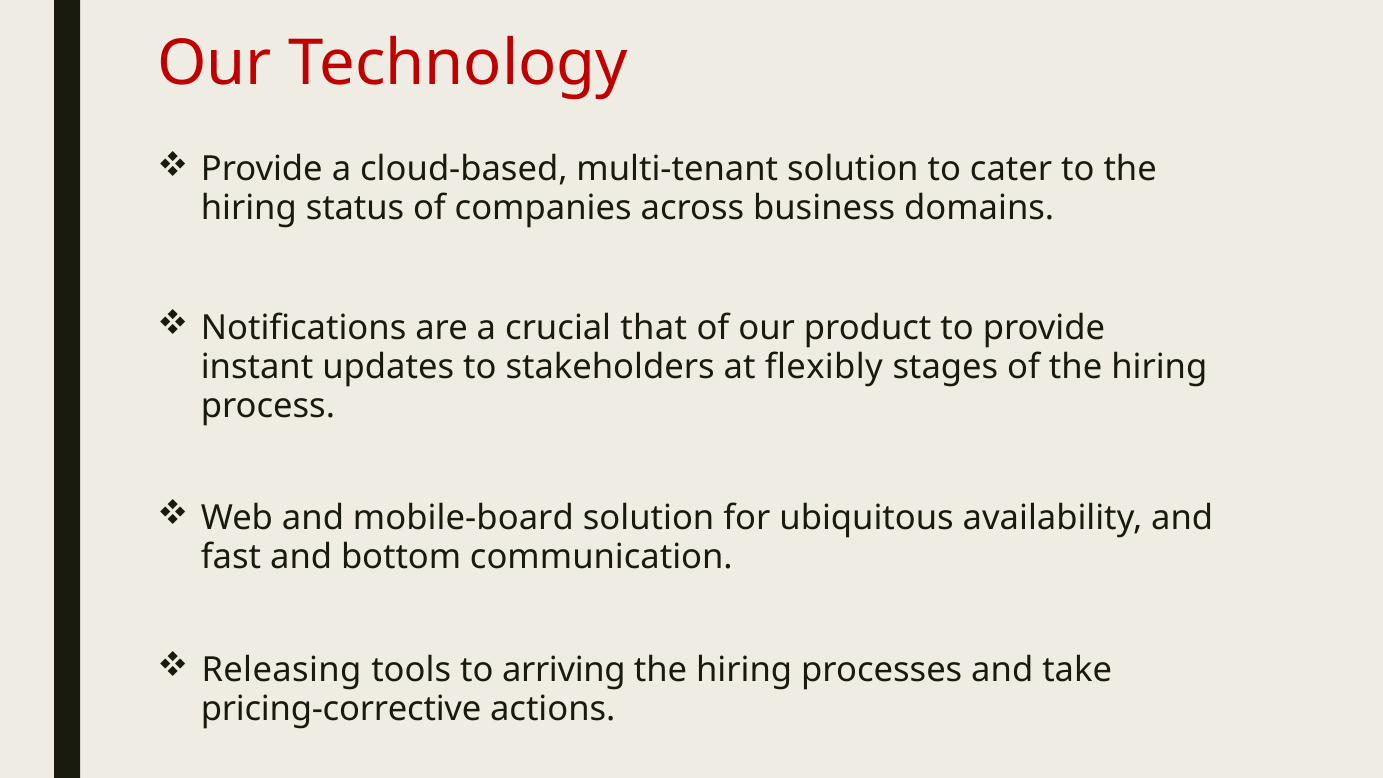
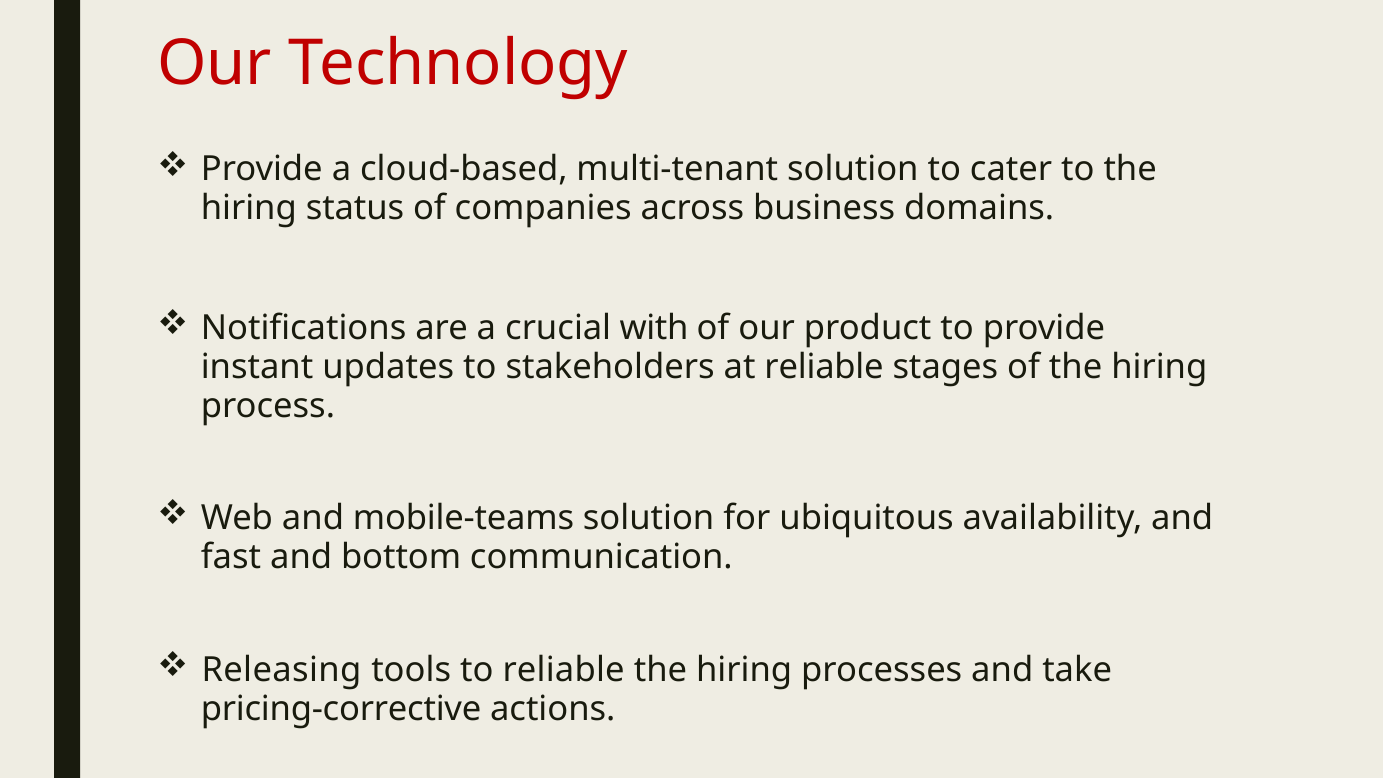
that: that -> with
at flexibly: flexibly -> reliable
mobile-board: mobile-board -> mobile-teams
to arriving: arriving -> reliable
